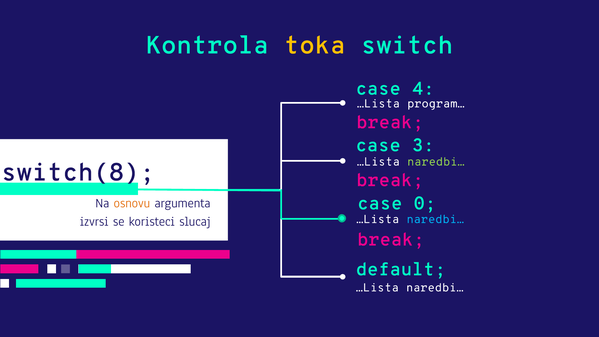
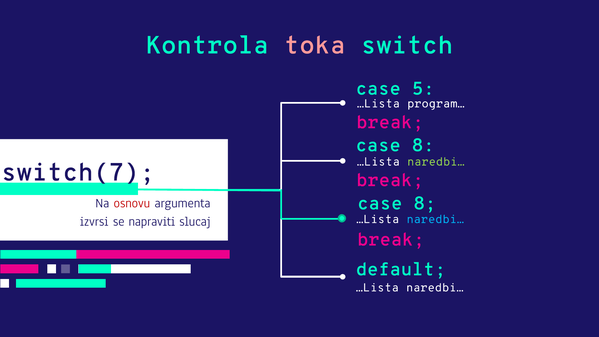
toka colour: yellow -> pink
4: 4 -> 5
3 at (423, 145): 3 -> 8
switch(8: switch(8 -> switch(7
0 at (425, 203): 0 -> 8
osnovu colour: orange -> red
koristeci: koristeci -> napraviti
